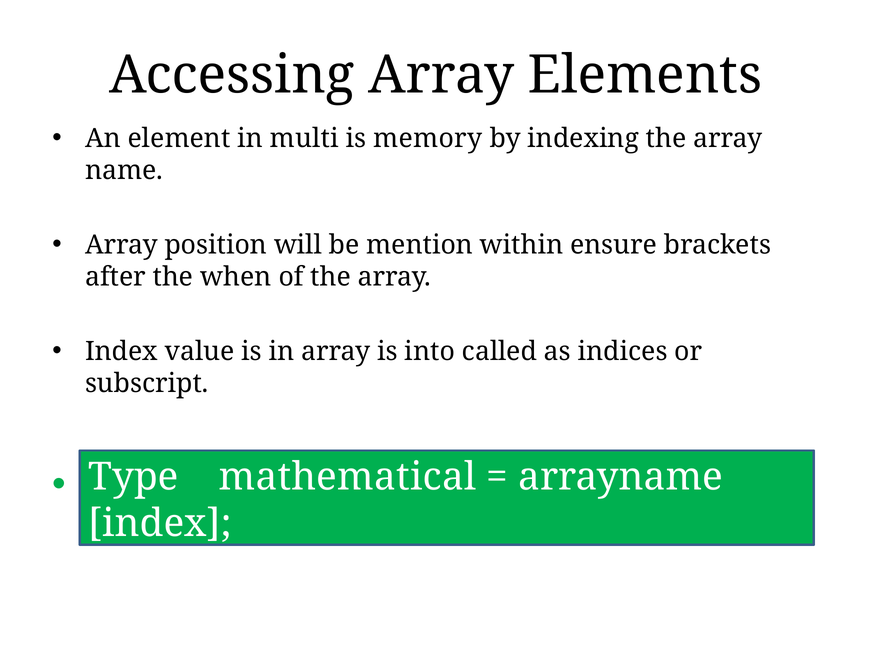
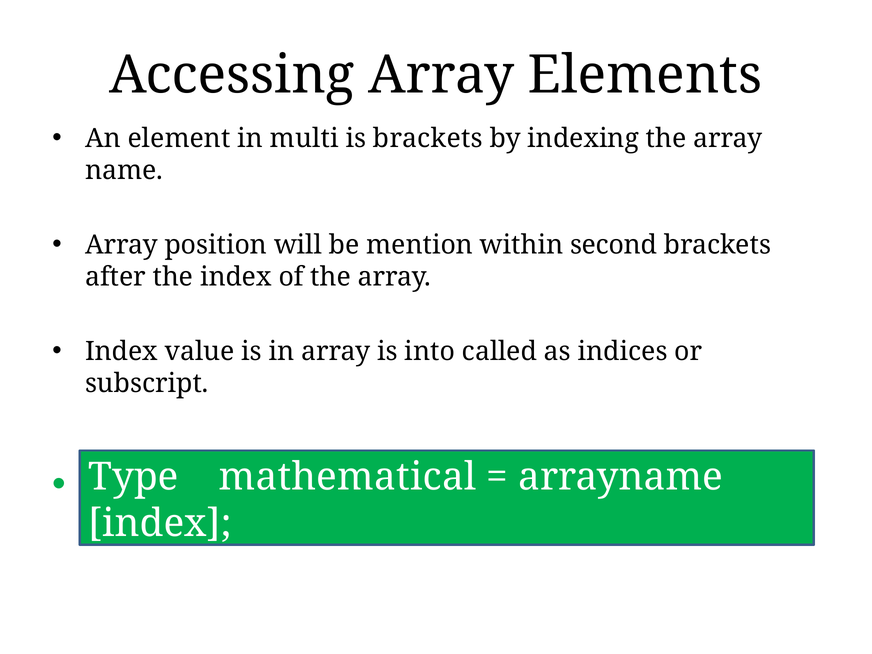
is memory: memory -> brackets
ensure: ensure -> second
the when: when -> index
